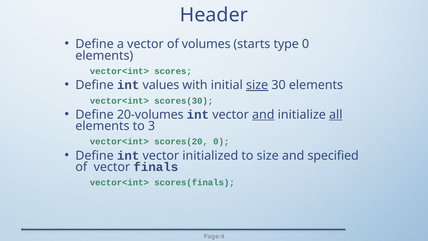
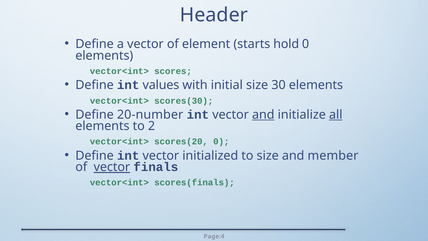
volumes: volumes -> element
type: type -> hold
size at (257, 85) underline: present -> none
20-volumes: 20-volumes -> 20-number
3: 3 -> 2
specified: specified -> member
vector at (112, 167) underline: none -> present
